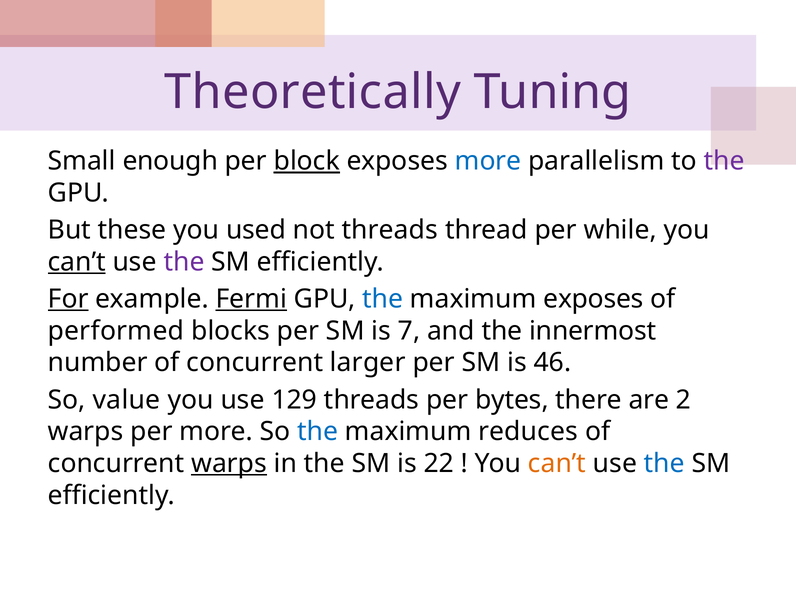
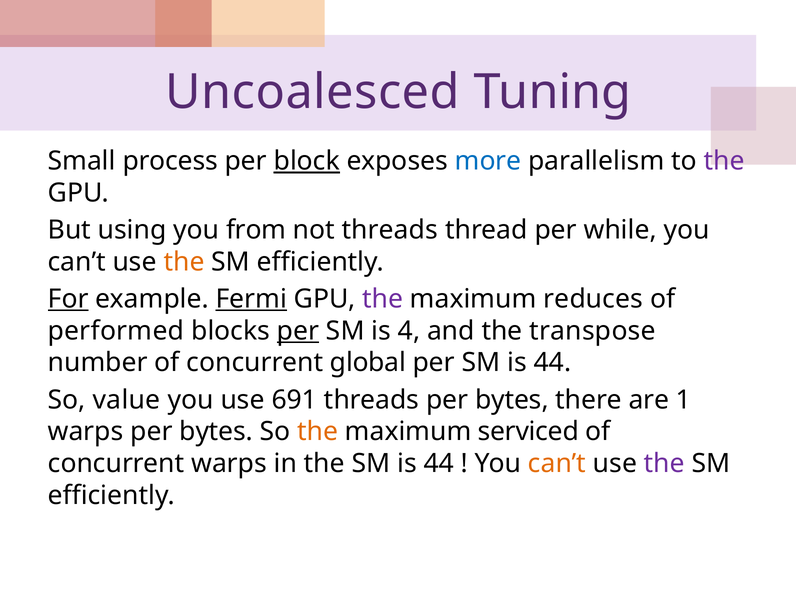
Theoretically: Theoretically -> Uncoalesced
enough: enough -> process
these: these -> using
used: used -> from
can’t at (77, 262) underline: present -> none
the at (184, 262) colour: purple -> orange
the at (383, 299) colour: blue -> purple
maximum exposes: exposes -> reduces
per at (298, 331) underline: none -> present
7: 7 -> 4
innermost: innermost -> transpose
larger: larger -> global
per SM is 46: 46 -> 44
129: 129 -> 691
2: 2 -> 1
warps per more: more -> bytes
the at (318, 432) colour: blue -> orange
reduces: reduces -> serviced
warps at (229, 464) underline: present -> none
the SM is 22: 22 -> 44
the at (664, 464) colour: blue -> purple
